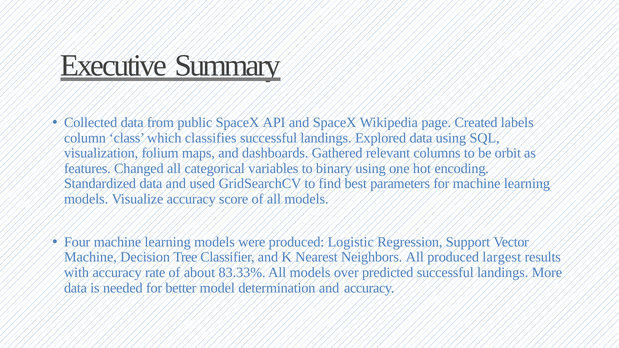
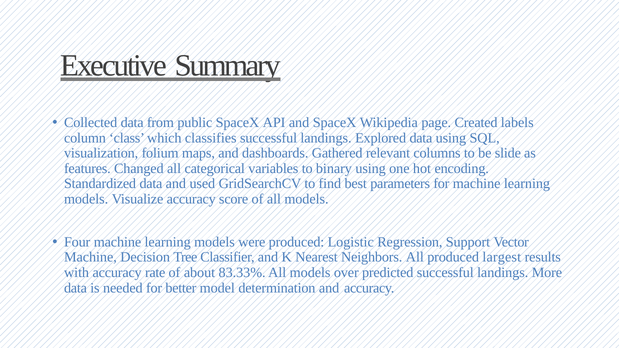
orbit: orbit -> slide
